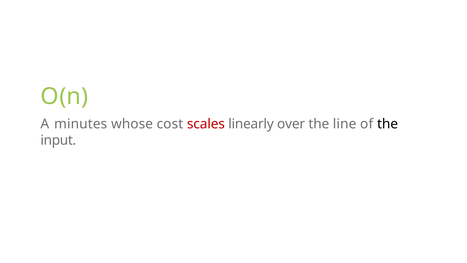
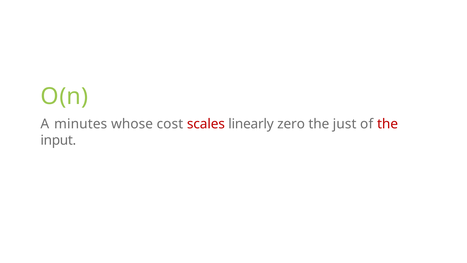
over: over -> zero
line: line -> just
the at (388, 124) colour: black -> red
